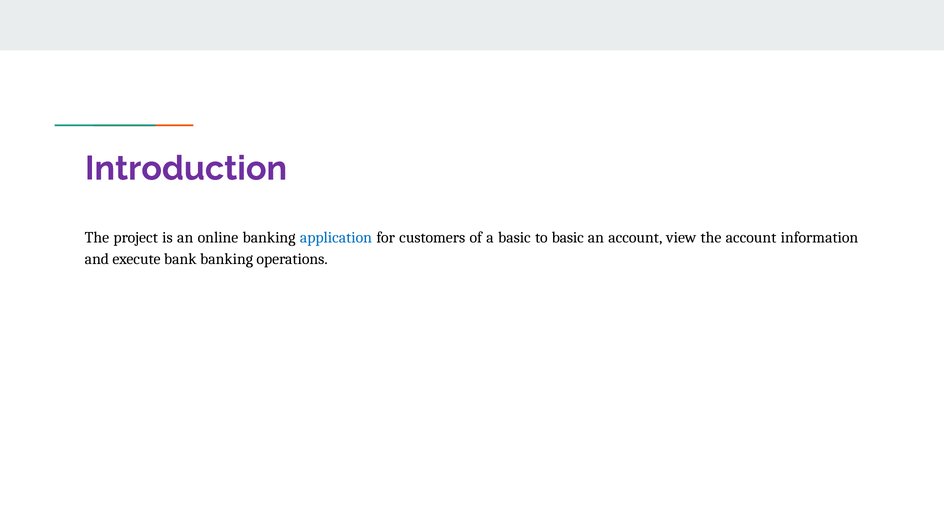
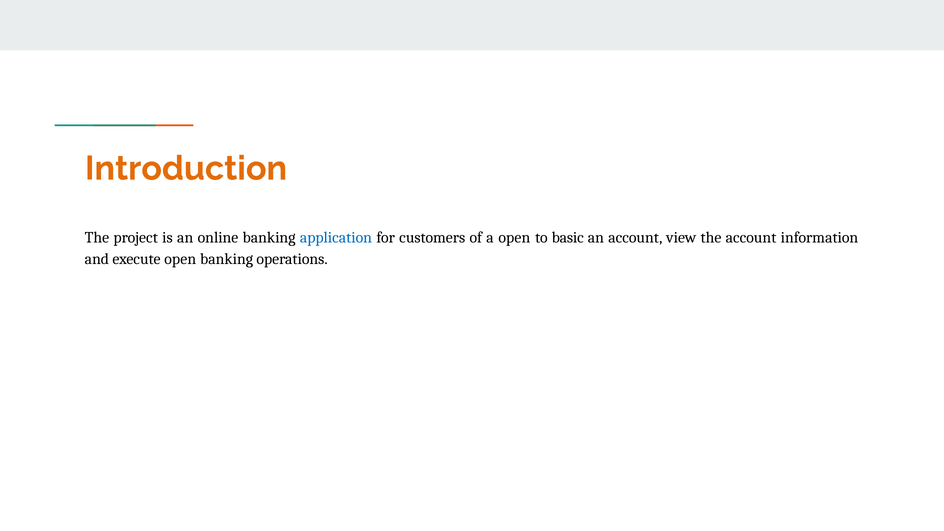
Introduction colour: purple -> orange
a basic: basic -> open
execute bank: bank -> open
